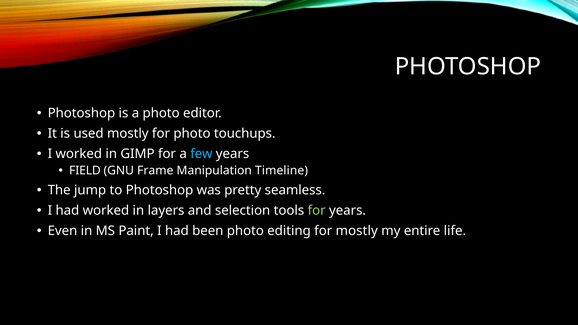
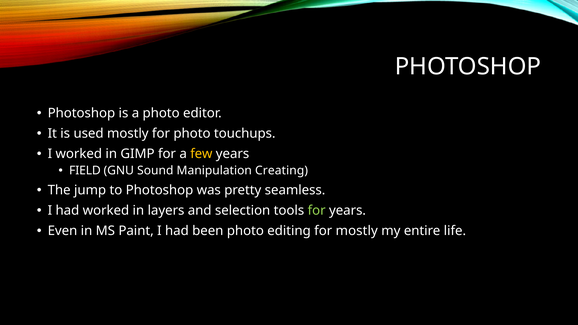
few colour: light blue -> yellow
Frame: Frame -> Sound
Timeline: Timeline -> Creating
